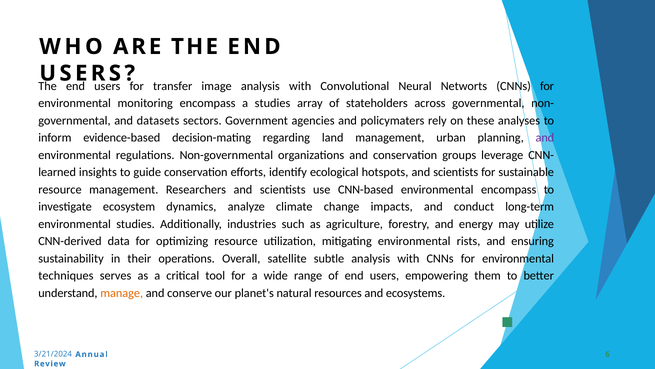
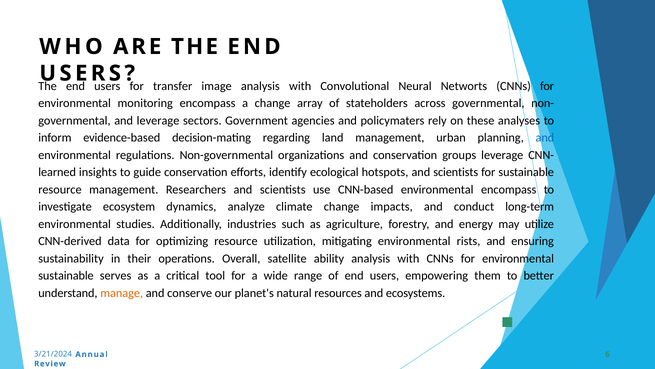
a studies: studies -> change
and datasets: datasets -> leverage
and at (545, 138) colour: purple -> blue
subtle: subtle -> ability
techniques at (66, 275): techniques -> sustainable
